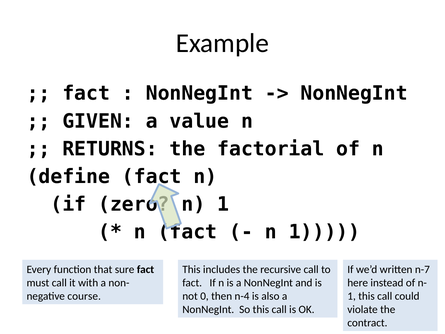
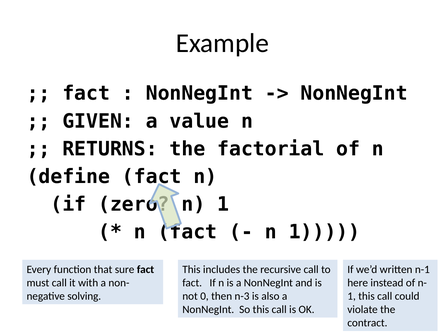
n-7: n-7 -> n-1
course: course -> solving
n-4: n-4 -> n-3
